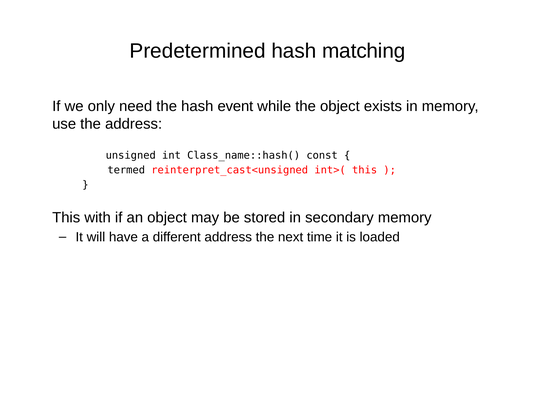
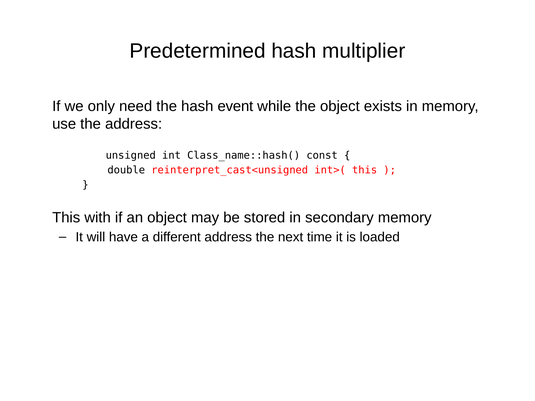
matching: matching -> multiplier
termed: termed -> double
